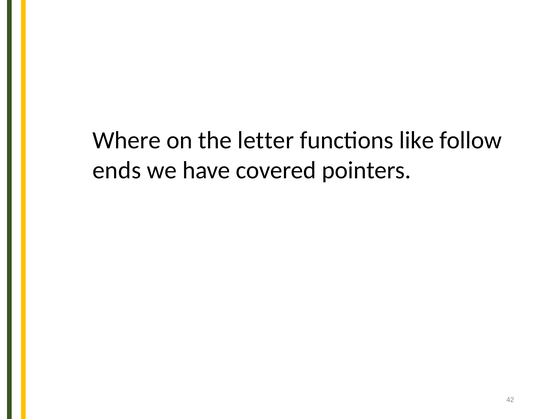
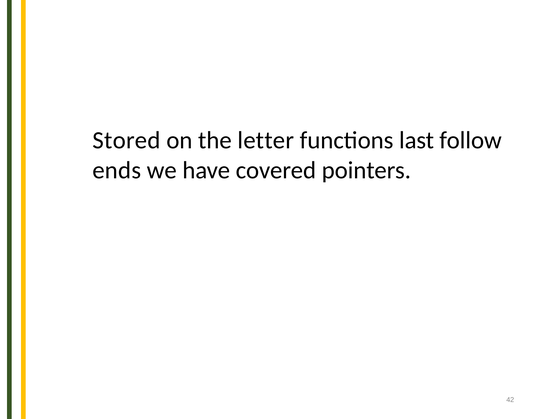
Where: Where -> Stored
like: like -> last
